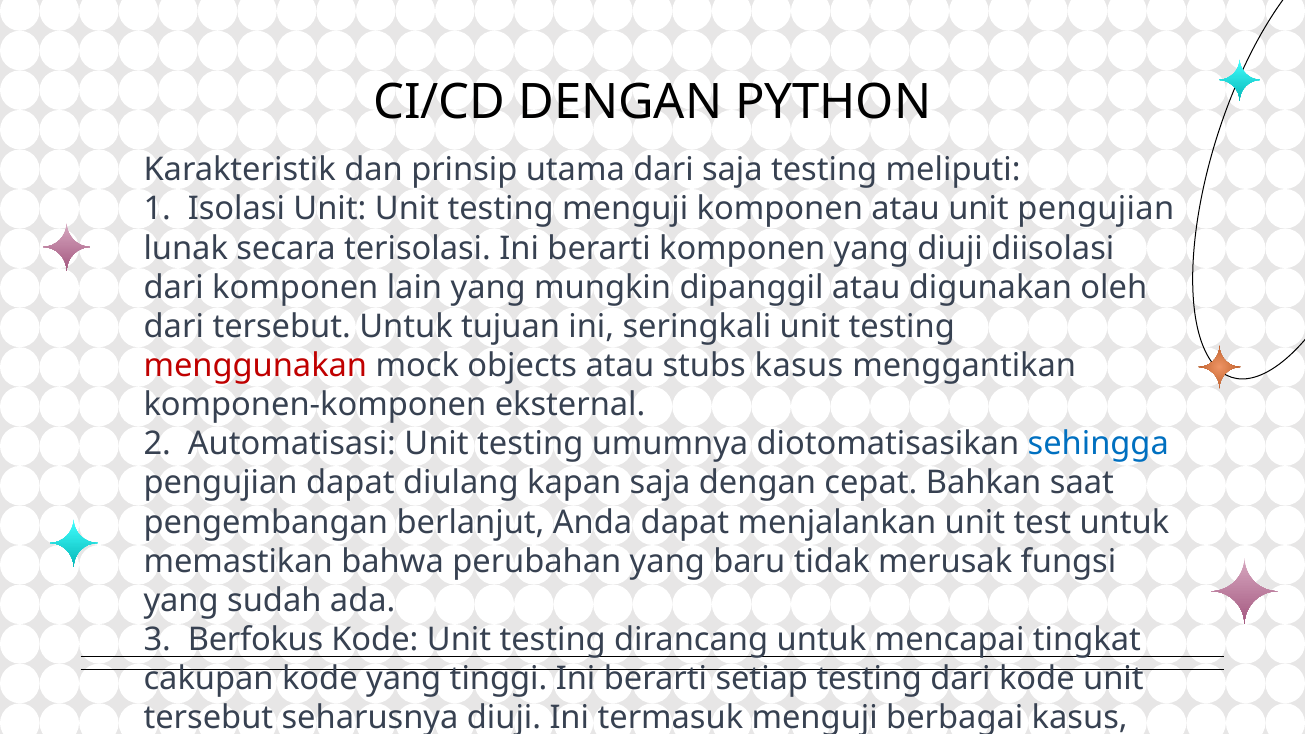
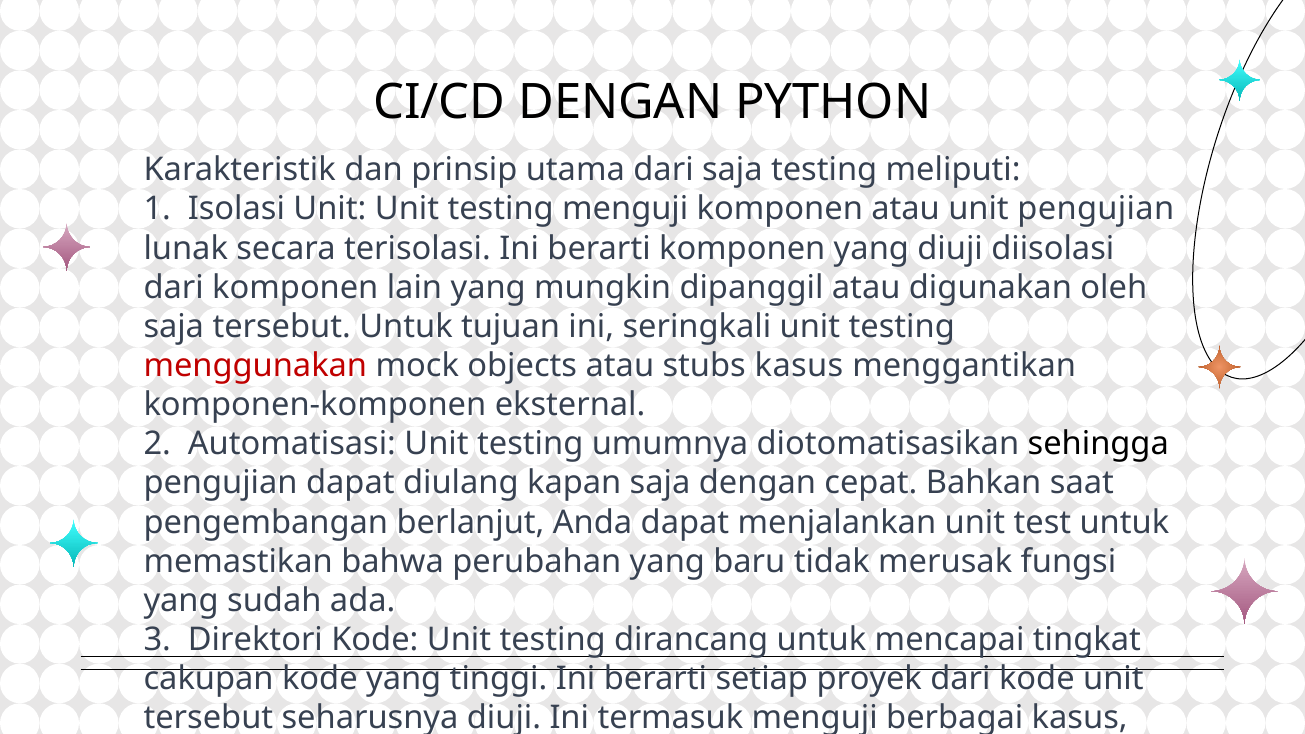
dari at (174, 327): dari -> saja
sehingga colour: blue -> black
Berfokus: Berfokus -> Direktori
setiap testing: testing -> proyek
